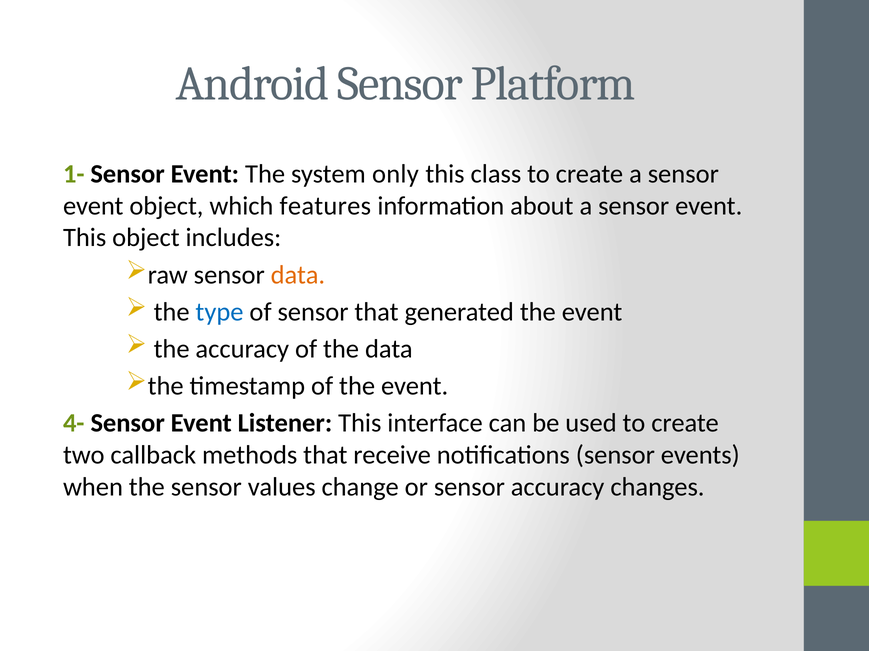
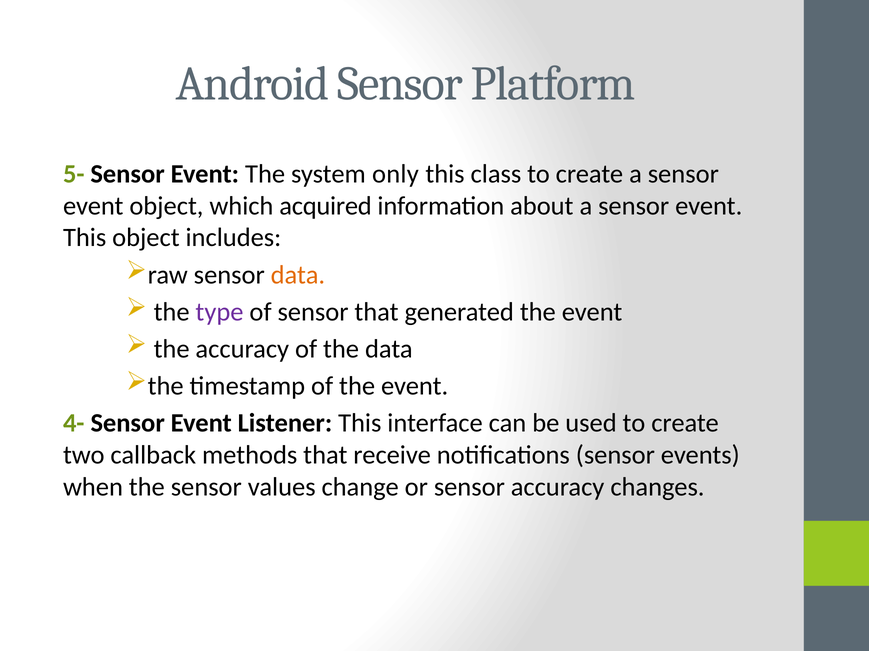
1-: 1- -> 5-
features: features -> acquired
type colour: blue -> purple
